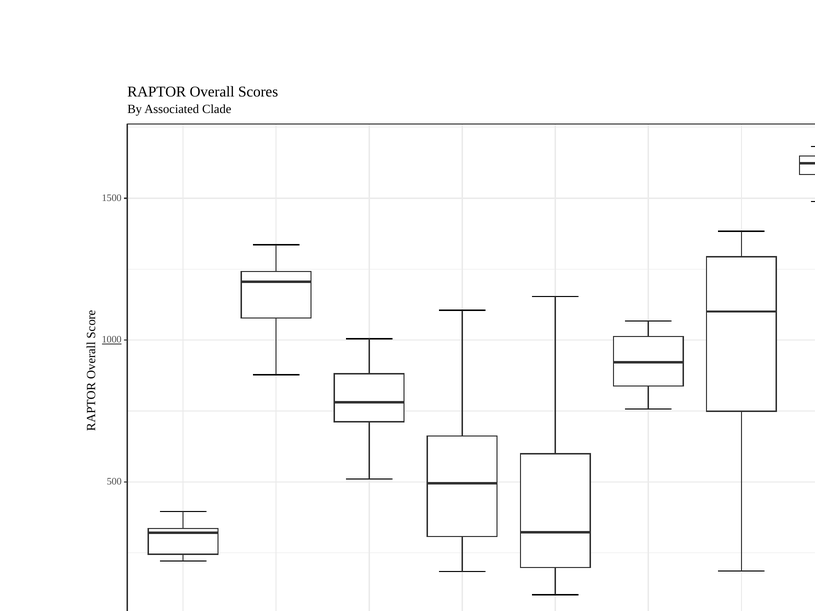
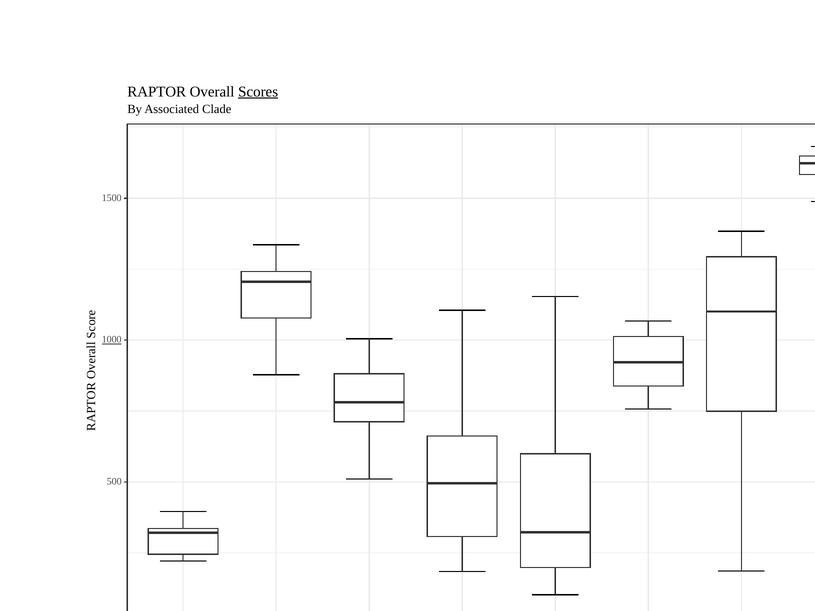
Scores underline: none -> present
